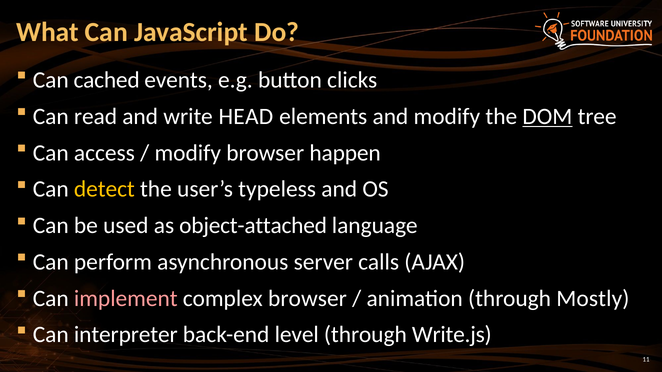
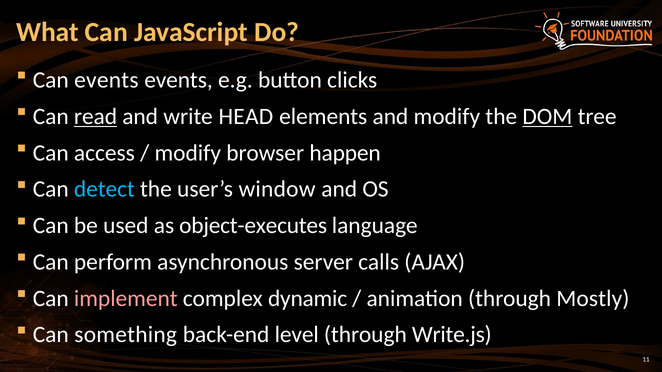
Can cached: cached -> events
read underline: none -> present
detect colour: yellow -> light blue
typeless: typeless -> window
object-attached: object-attached -> object-executes
complex browser: browser -> dynamic
interpreter: interpreter -> something
